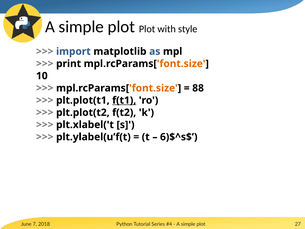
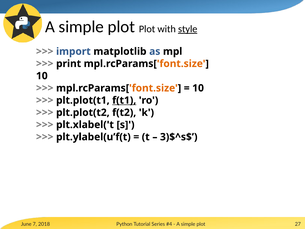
style underline: none -> present
88 at (198, 88): 88 -> 10
6)$^s$: 6)$^s$ -> 3)$^s$
